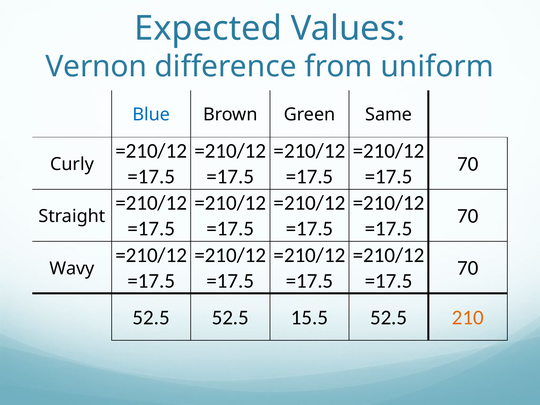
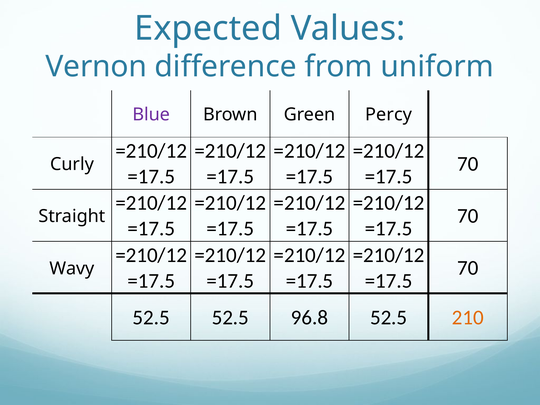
Blue colour: blue -> purple
Same: Same -> Percy
15.5: 15.5 -> 96.8
